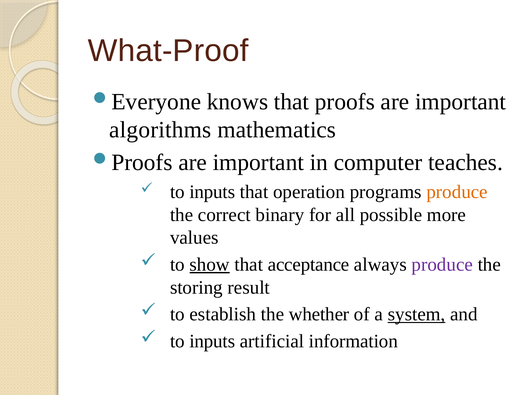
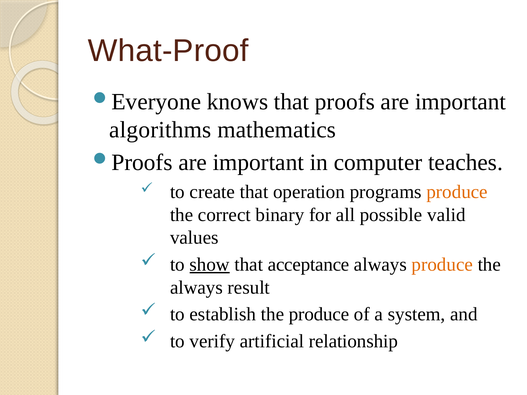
inputs at (212, 192): inputs -> create
more: more -> valid
produce at (442, 265) colour: purple -> orange
storing at (196, 288): storing -> always
the whether: whether -> produce
system underline: present -> none
inputs at (212, 341): inputs -> verify
information: information -> relationship
